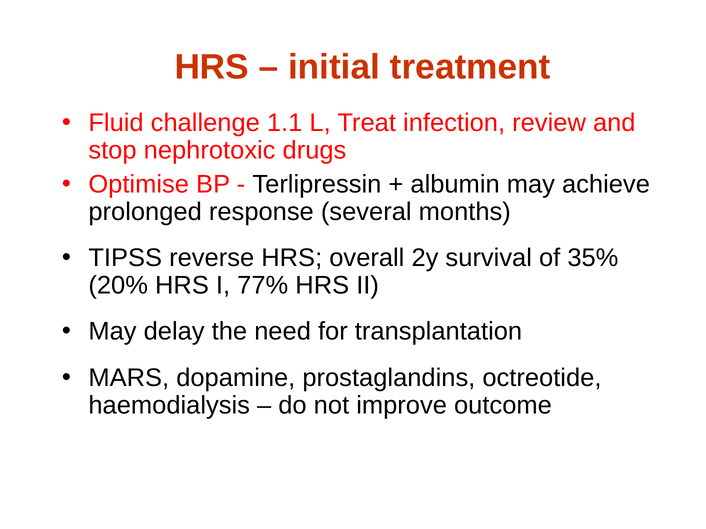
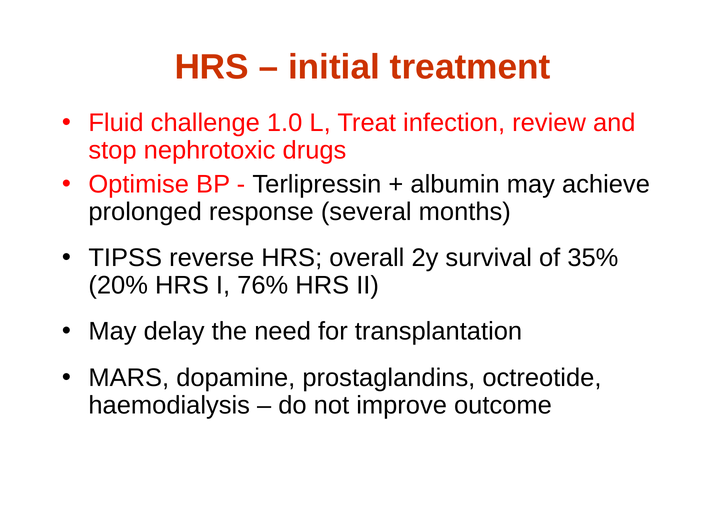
1.1: 1.1 -> 1.0
77%: 77% -> 76%
